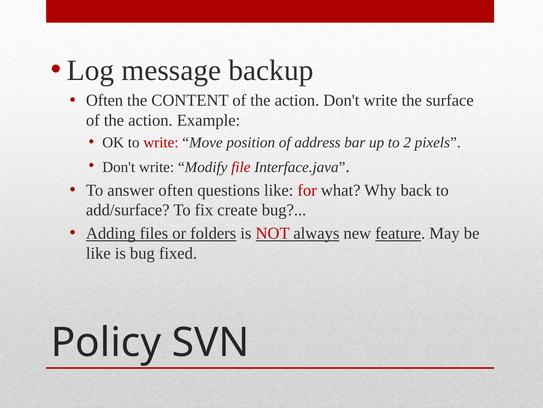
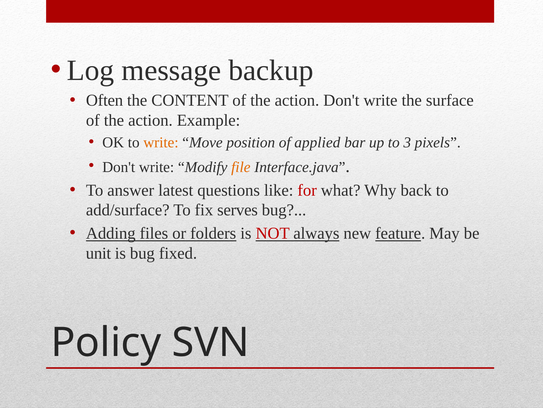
write at (161, 142) colour: red -> orange
address: address -> applied
2: 2 -> 3
file colour: red -> orange
answer often: often -> latest
create: create -> serves
like at (98, 253): like -> unit
